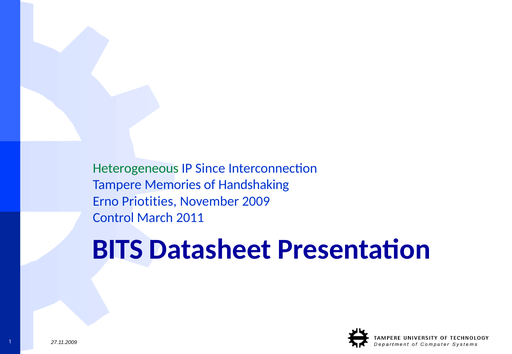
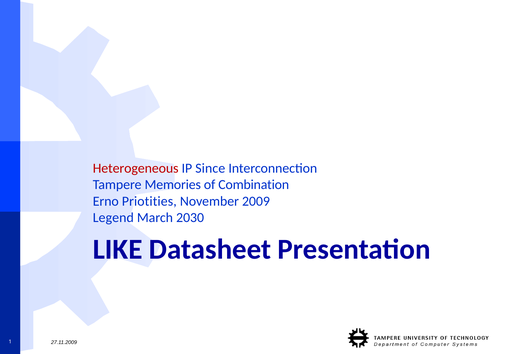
Heterogeneous colour: green -> red
Handshaking: Handshaking -> Combination
Control: Control -> Legend
2011: 2011 -> 2030
BITS: BITS -> LIKE
